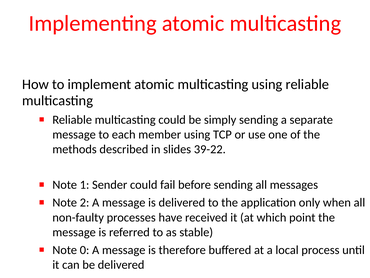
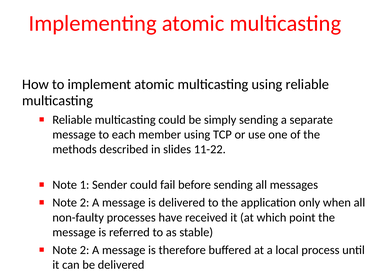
39-22: 39-22 -> 11-22
0 at (85, 250): 0 -> 2
